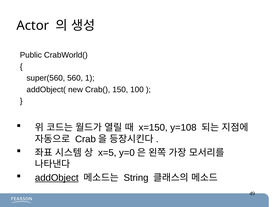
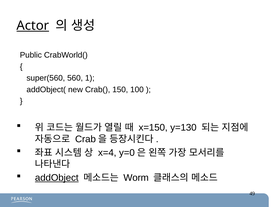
Actor underline: none -> present
y=108: y=108 -> y=130
x=5: x=5 -> x=4
String: String -> Worm
